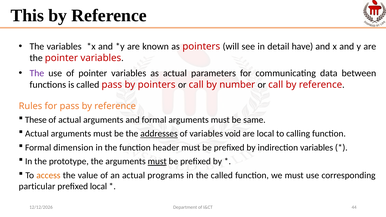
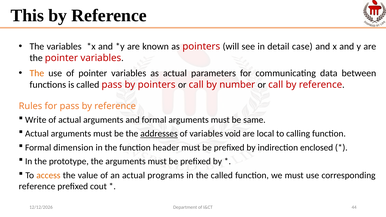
have: have -> case
The at (37, 73) colour: purple -> orange
These: These -> Write
indirection variables: variables -> enclosed
must at (157, 161) underline: present -> none
particular at (37, 186): particular -> reference
prefixed local: local -> cout
